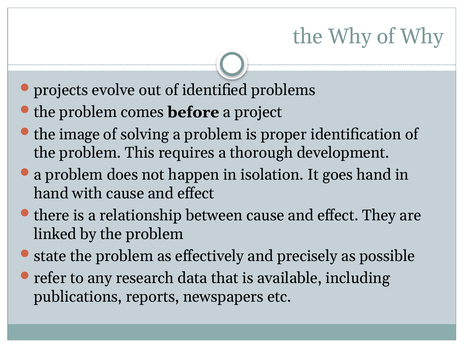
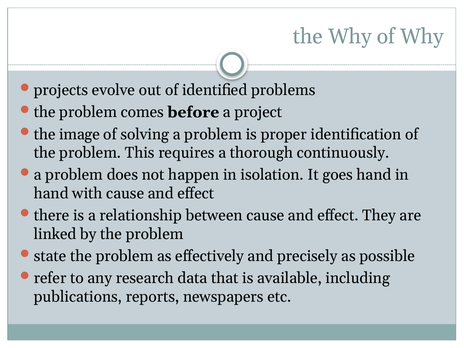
development: development -> continuously
